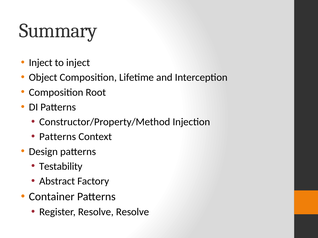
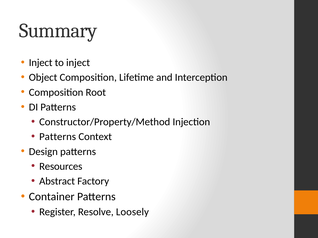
Testability: Testability -> Resources
Resolve Resolve: Resolve -> Loosely
